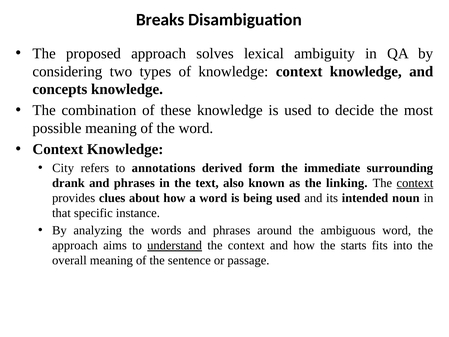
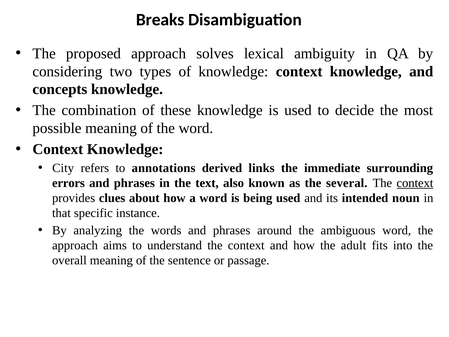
form: form -> links
drank: drank -> errors
linking: linking -> several
understand underline: present -> none
starts: starts -> adult
